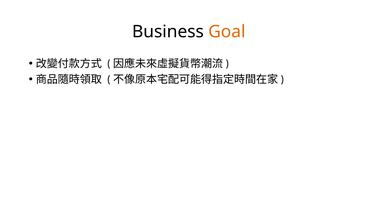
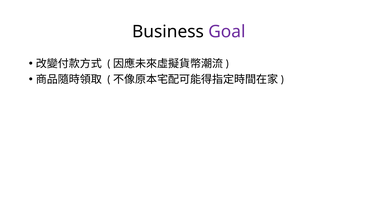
Goal colour: orange -> purple
